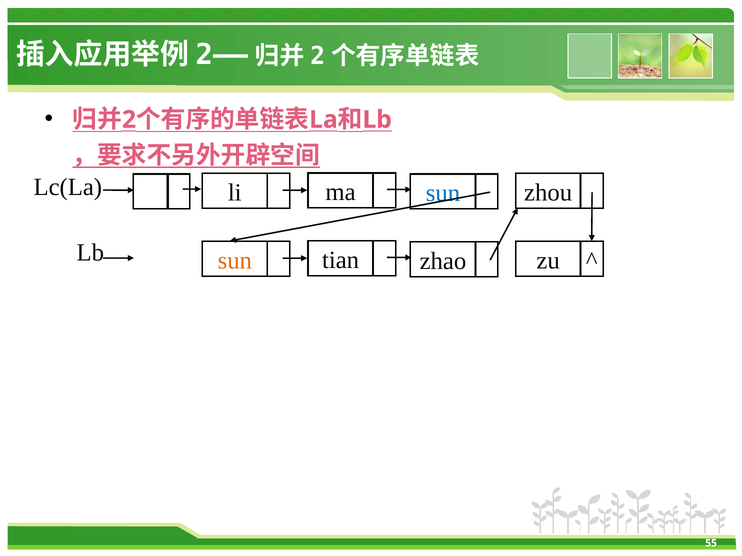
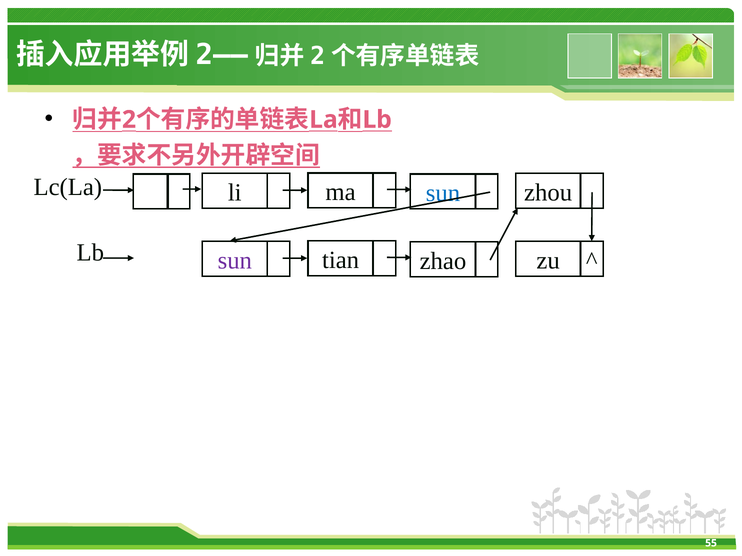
sun at (235, 261) colour: orange -> purple
